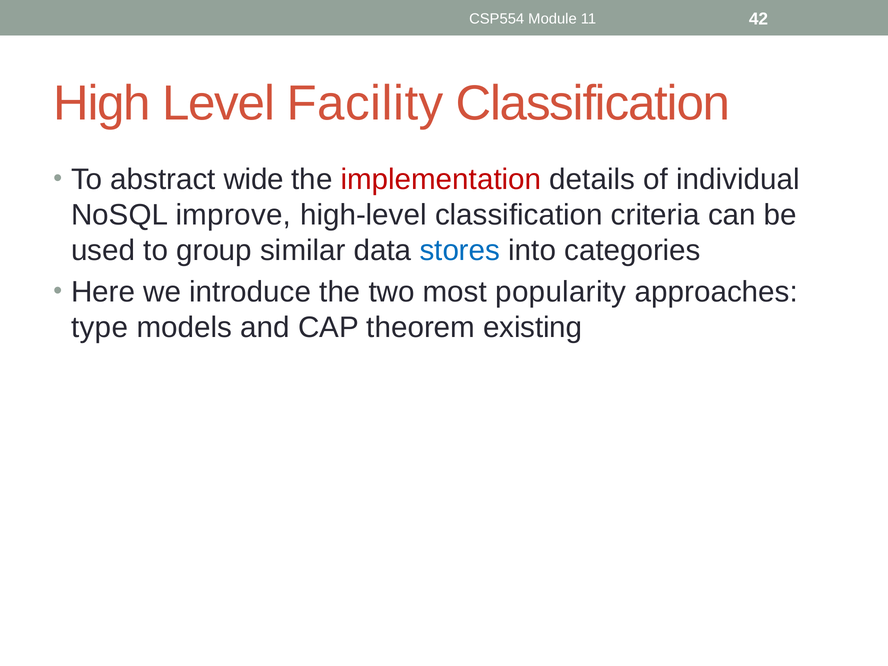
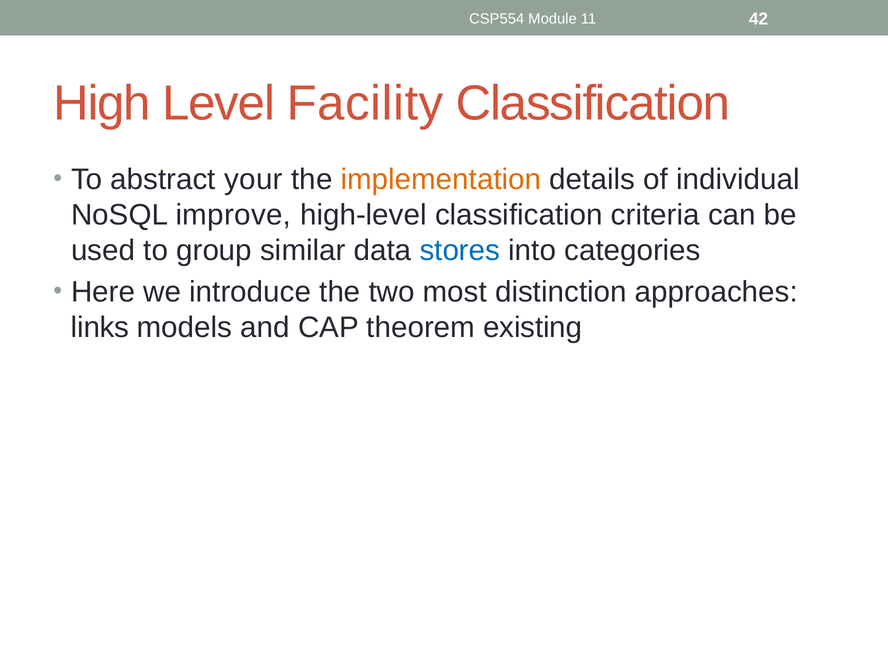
wide: wide -> your
implementation colour: red -> orange
popularity: popularity -> distinction
type: type -> links
